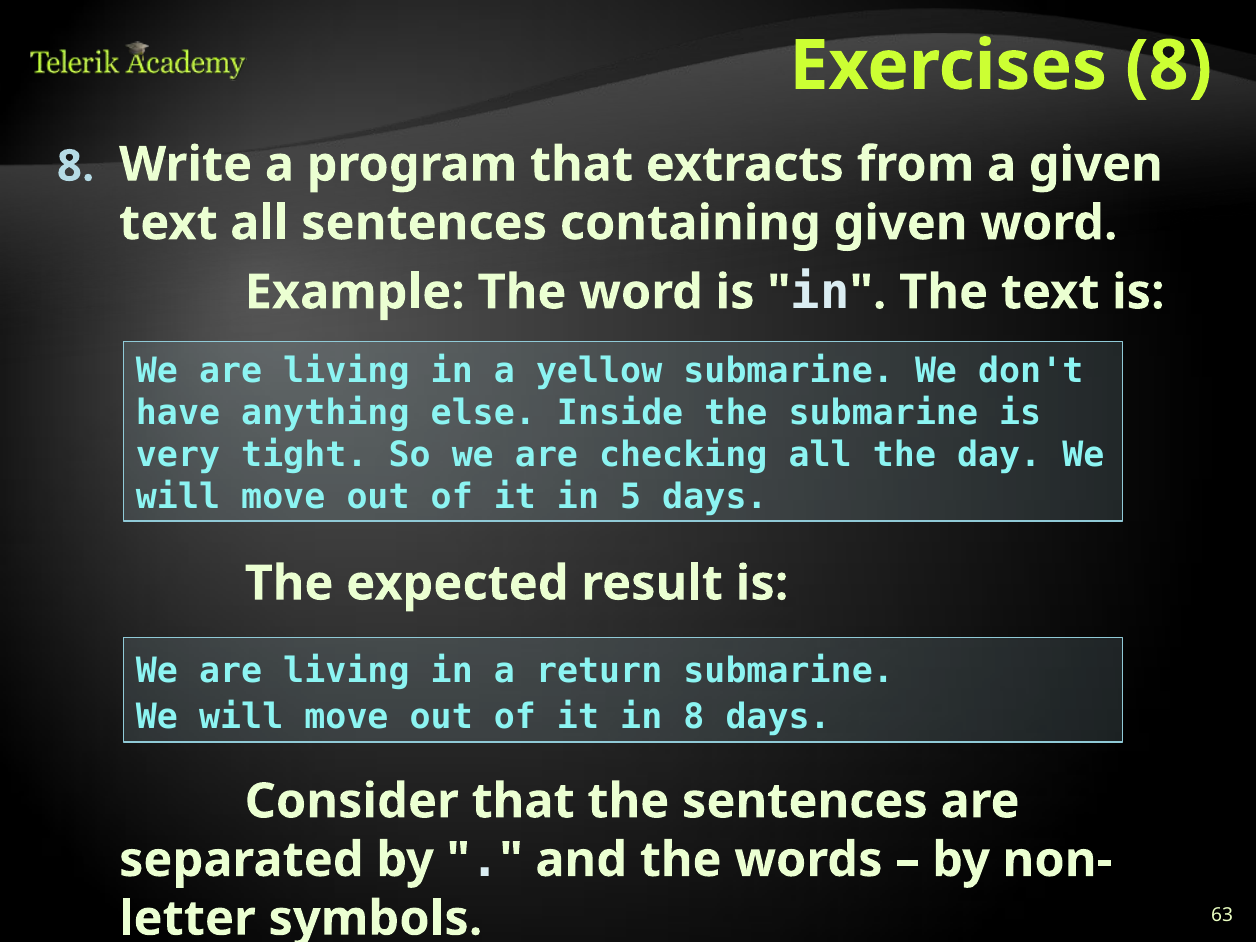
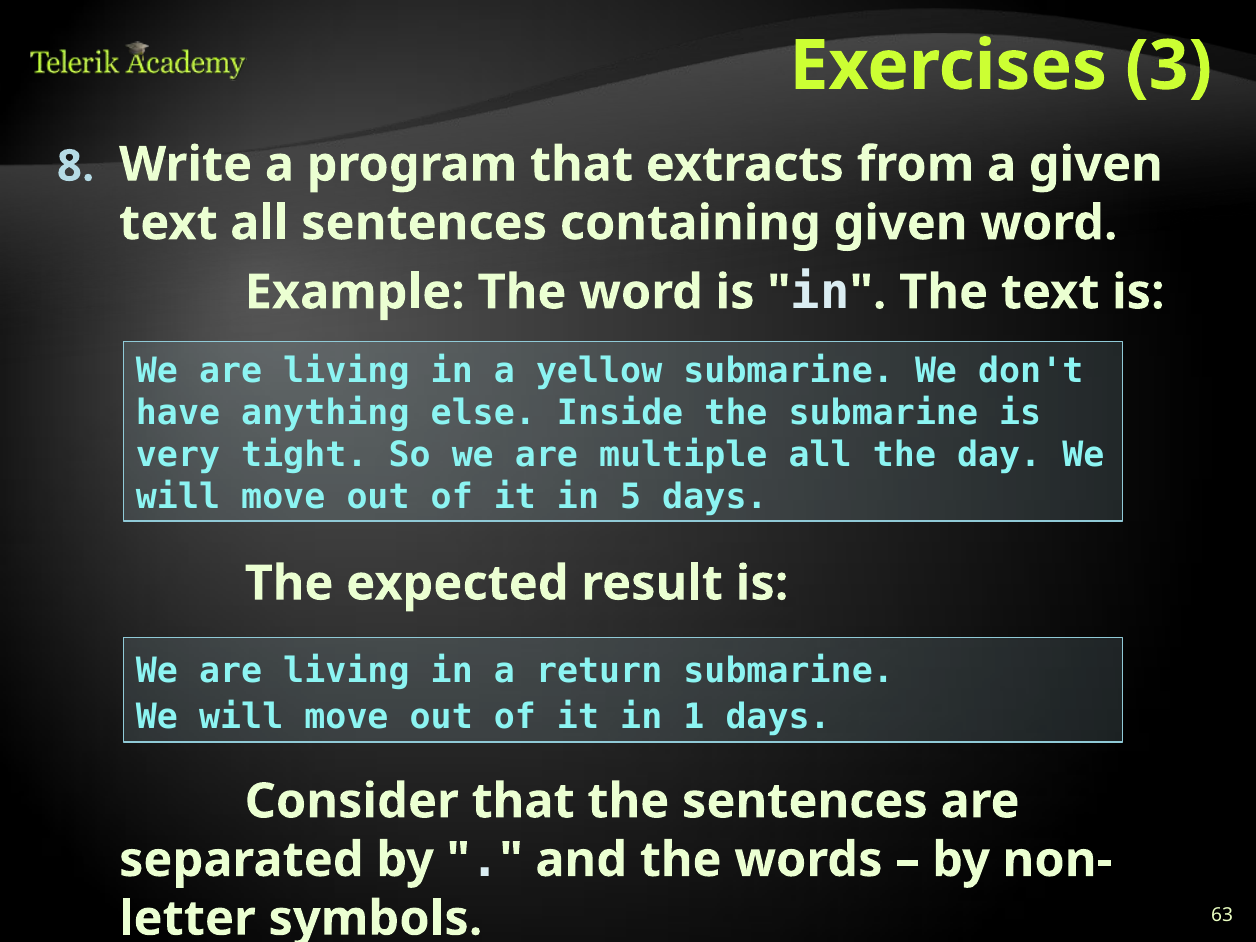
Exercises 8: 8 -> 3
checking: checking -> multiple
in 8: 8 -> 1
